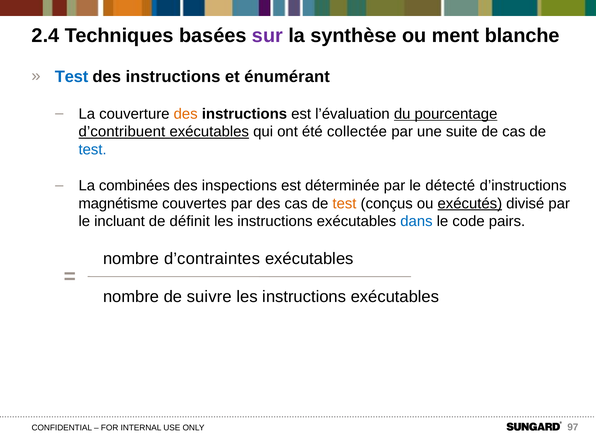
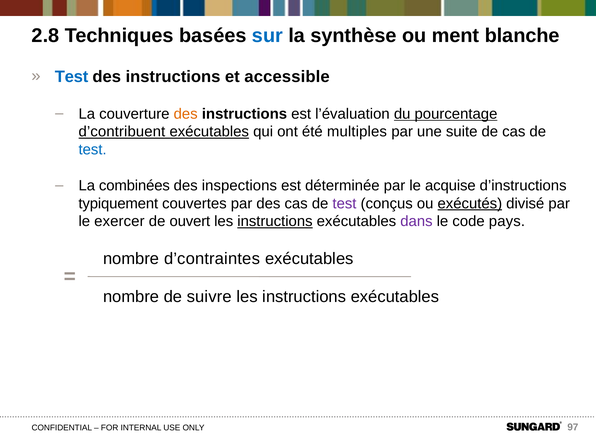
2.4: 2.4 -> 2.8
sur colour: purple -> blue
énumérant: énumérant -> accessible
collectée: collectée -> multiples
détecté: détecté -> acquise
magnétisme: magnétisme -> typiquement
test at (344, 203) colour: orange -> purple
incluant: incluant -> exercer
définit: définit -> ouvert
instructions at (275, 221) underline: none -> present
dans colour: blue -> purple
pairs: pairs -> pays
